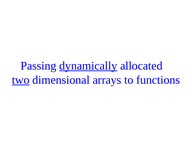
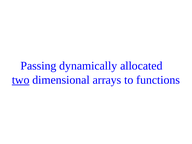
dynamically underline: present -> none
